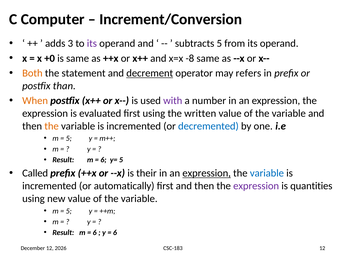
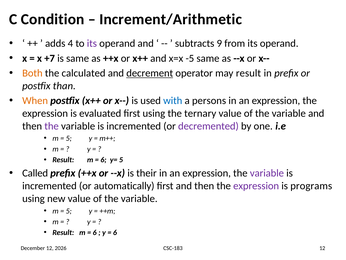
Computer: Computer -> Condition
Increment/Conversion: Increment/Conversion -> Increment/Arithmetic
3: 3 -> 4
subtracts 5: 5 -> 9
+0: +0 -> +7
-8: -8 -> -5
statement: statement -> calculated
may refers: refers -> result
with colour: purple -> blue
number: number -> persons
written: written -> ternary
the at (52, 126) colour: orange -> purple
decremented colour: blue -> purple
expression at (207, 173) underline: present -> none
variable at (267, 173) colour: blue -> purple
quantities: quantities -> programs
